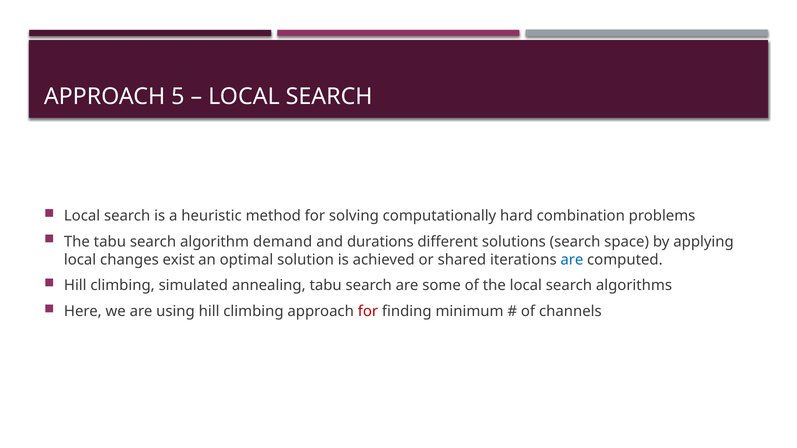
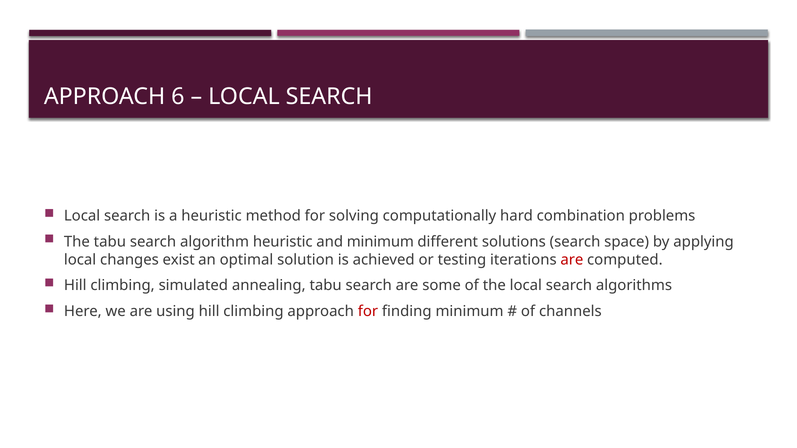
5: 5 -> 6
algorithm demand: demand -> heuristic
and durations: durations -> minimum
shared: shared -> testing
are at (572, 260) colour: blue -> red
